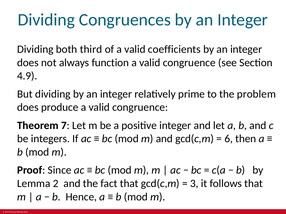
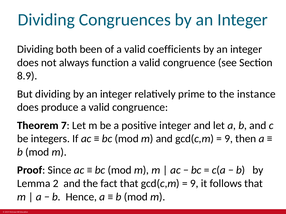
third: third -> been
4.9: 4.9 -> 8.9
problem: problem -> instance
6 at (229, 139): 6 -> 9
3 at (194, 184): 3 -> 9
